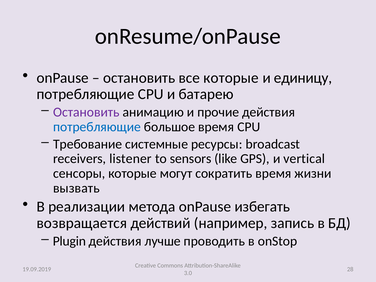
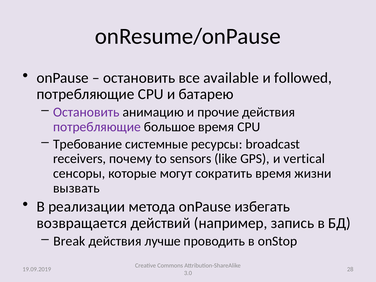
все которые: которые -> available
единицу: единицу -> followed
потребляющие at (97, 127) colour: blue -> purple
listener: listener -> почему
Plugin: Plugin -> Break
